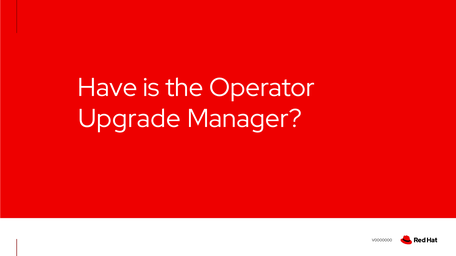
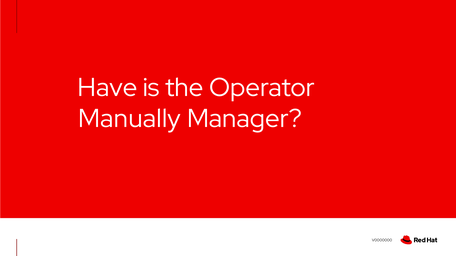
Upgrade: Upgrade -> Manually
